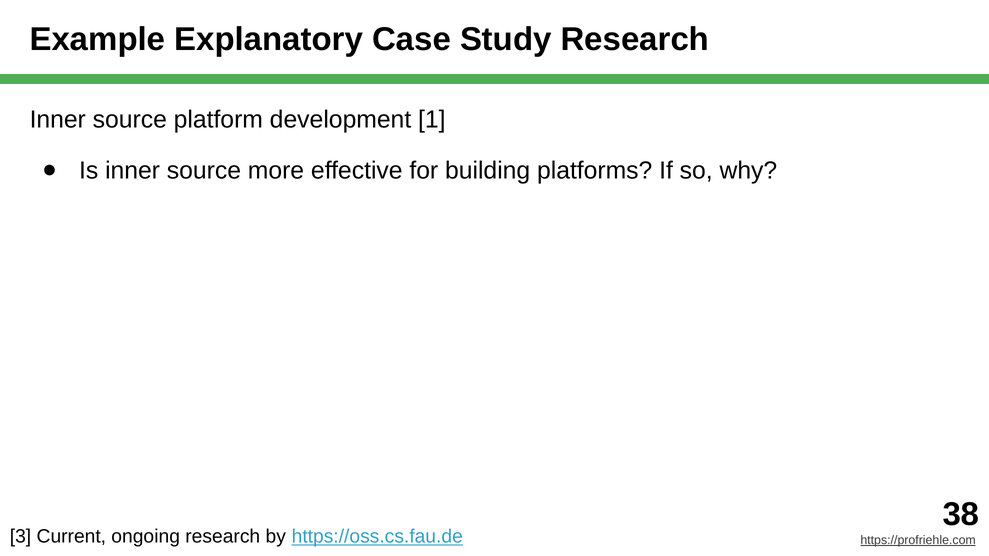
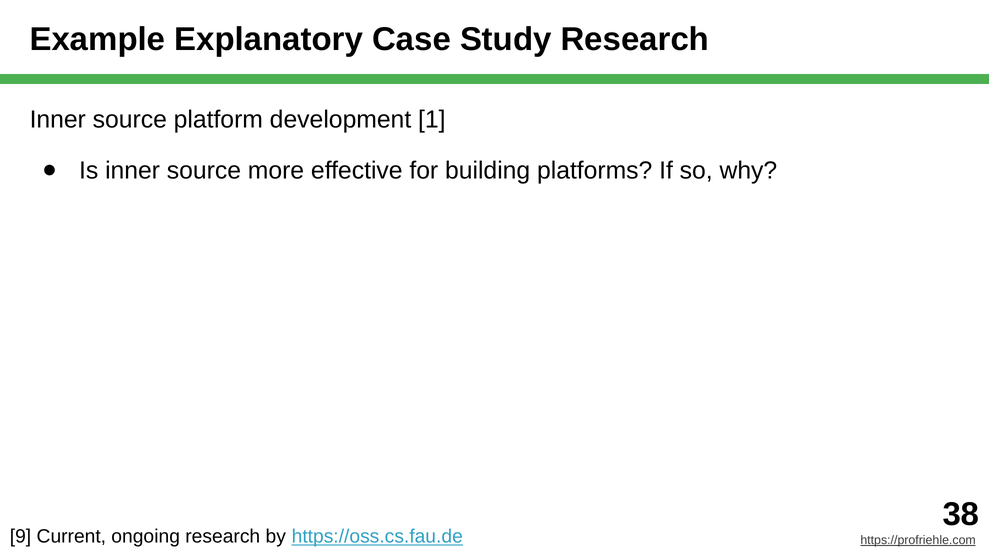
3: 3 -> 9
